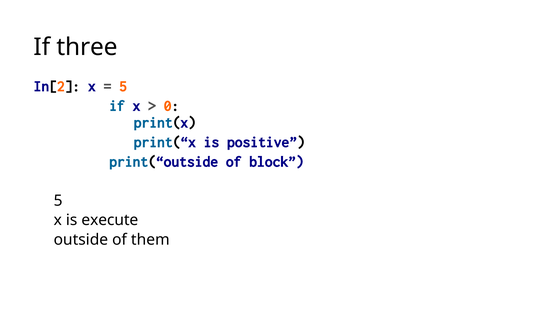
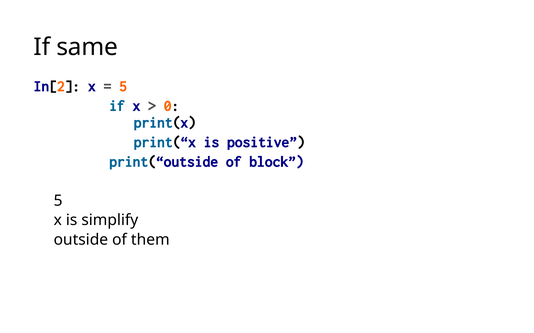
three: three -> same
execute: execute -> simplify
